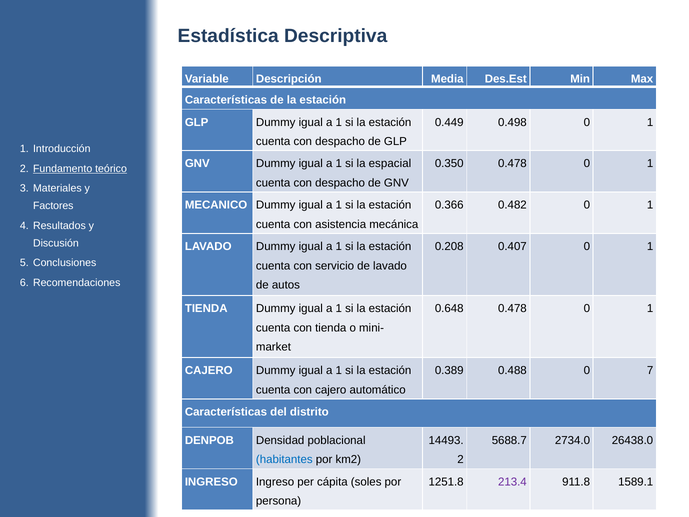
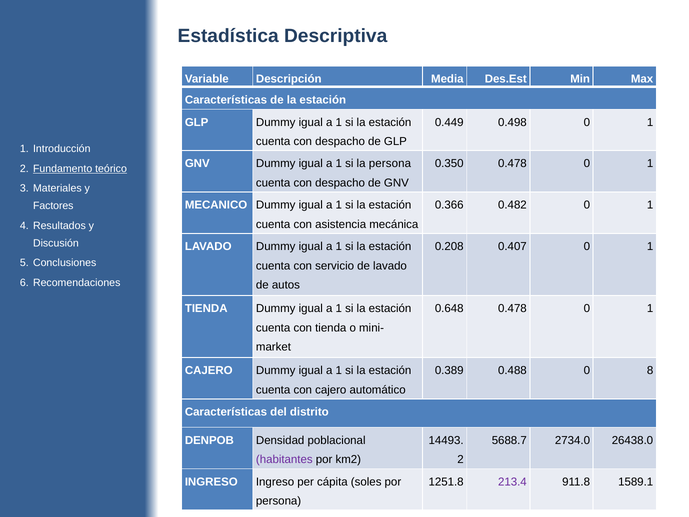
la espacial: espacial -> persona
7: 7 -> 8
habitantes colour: blue -> purple
